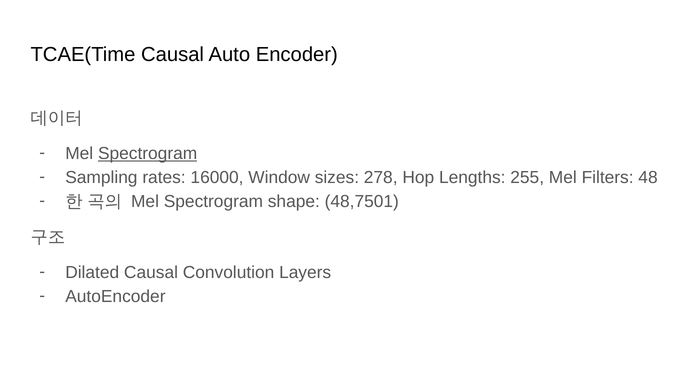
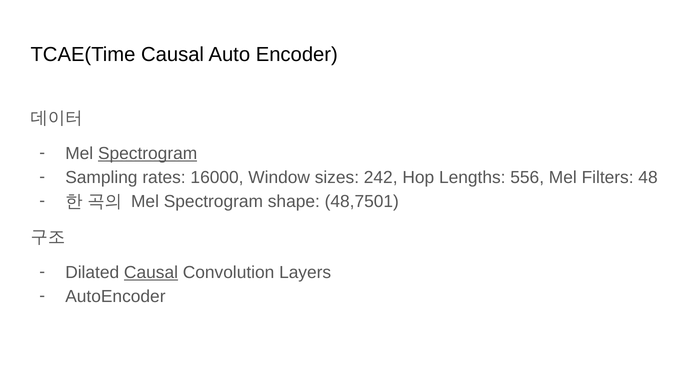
278: 278 -> 242
255: 255 -> 556
Causal at (151, 272) underline: none -> present
